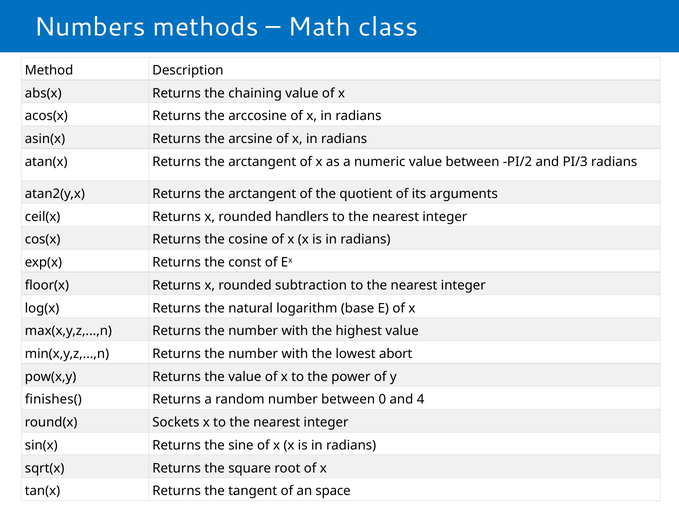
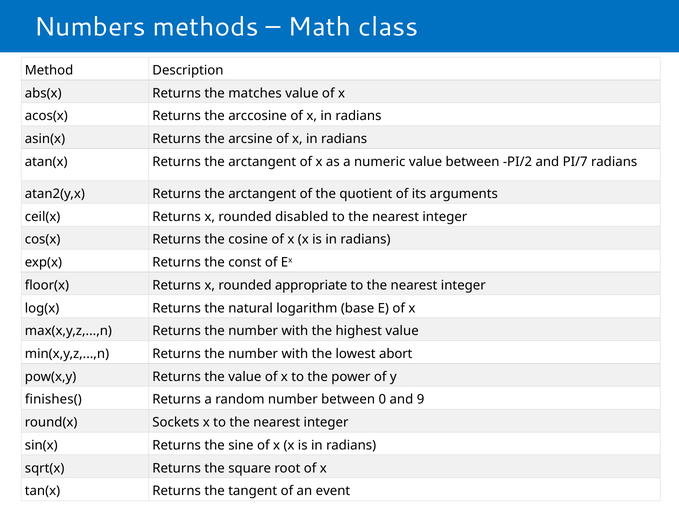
chaining: chaining -> matches
PI/3: PI/3 -> PI/7
handlers: handlers -> disabled
subtraction: subtraction -> appropriate
4: 4 -> 9
space: space -> event
